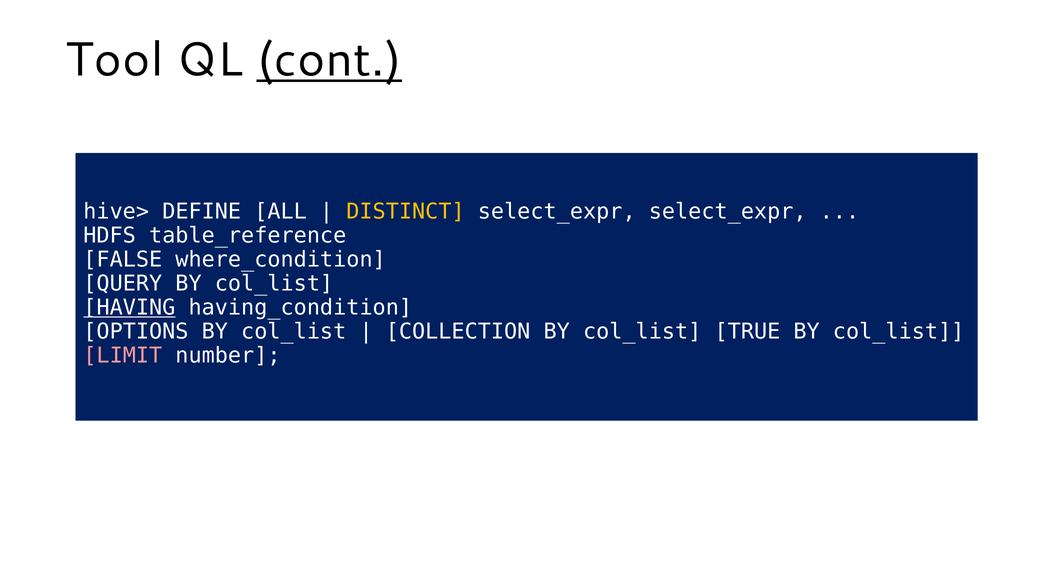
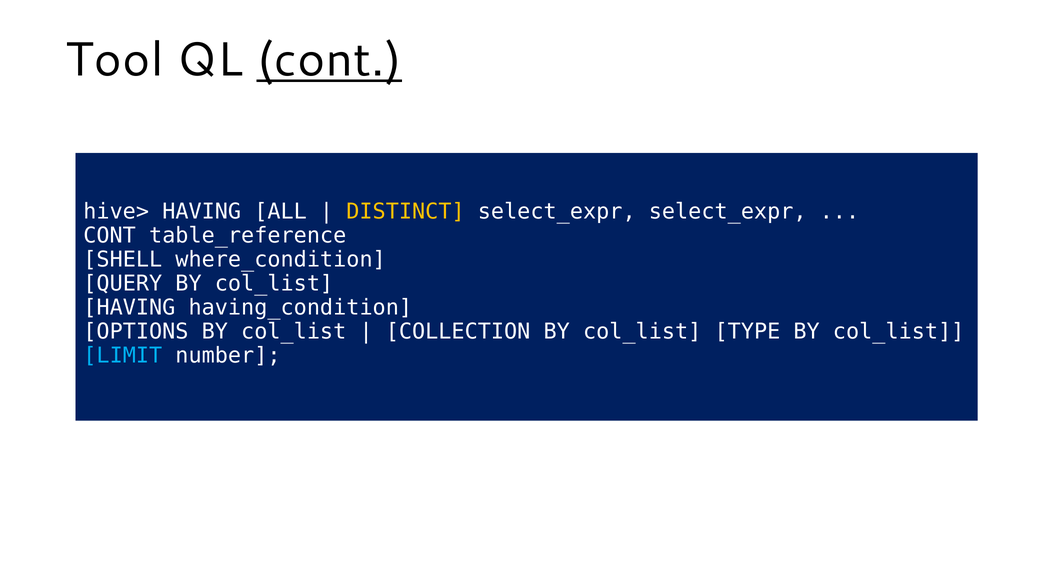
hive> DEFINE: DEFINE -> HAVING
HDFS at (110, 236): HDFS -> CONT
FALSE: FALSE -> SHELL
HAVING at (129, 308) underline: present -> none
TRUE: TRUE -> TYPE
LIMIT colour: pink -> light blue
